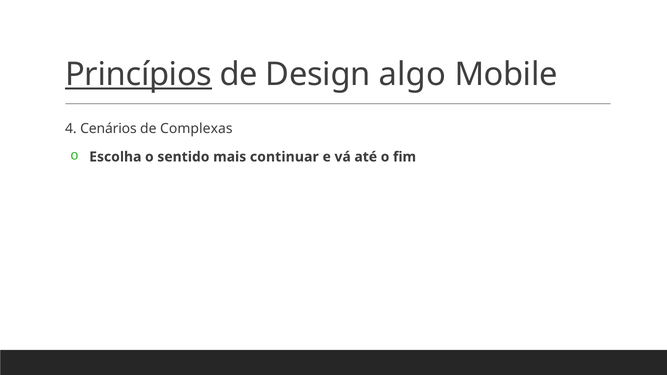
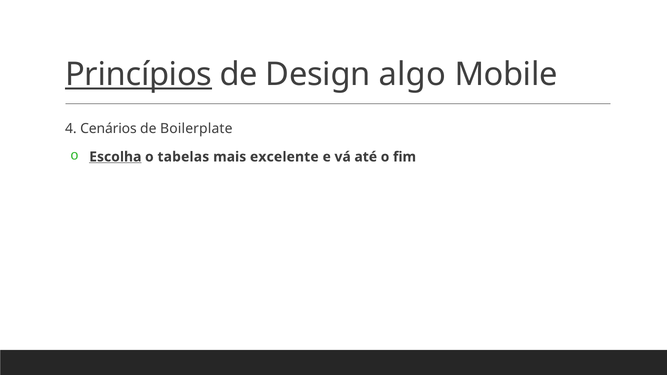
Complexas: Complexas -> Boilerplate
Escolha underline: none -> present
sentido: sentido -> tabelas
continuar: continuar -> excelente
